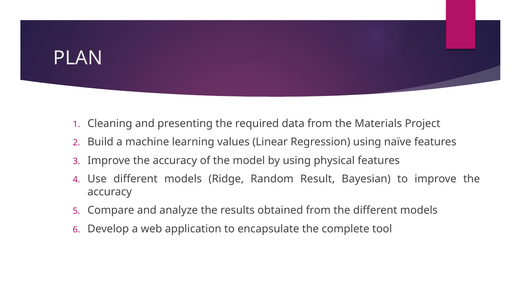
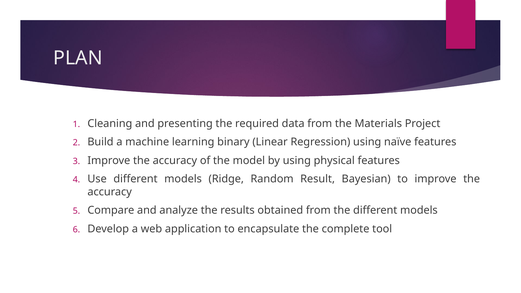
values: values -> binary
